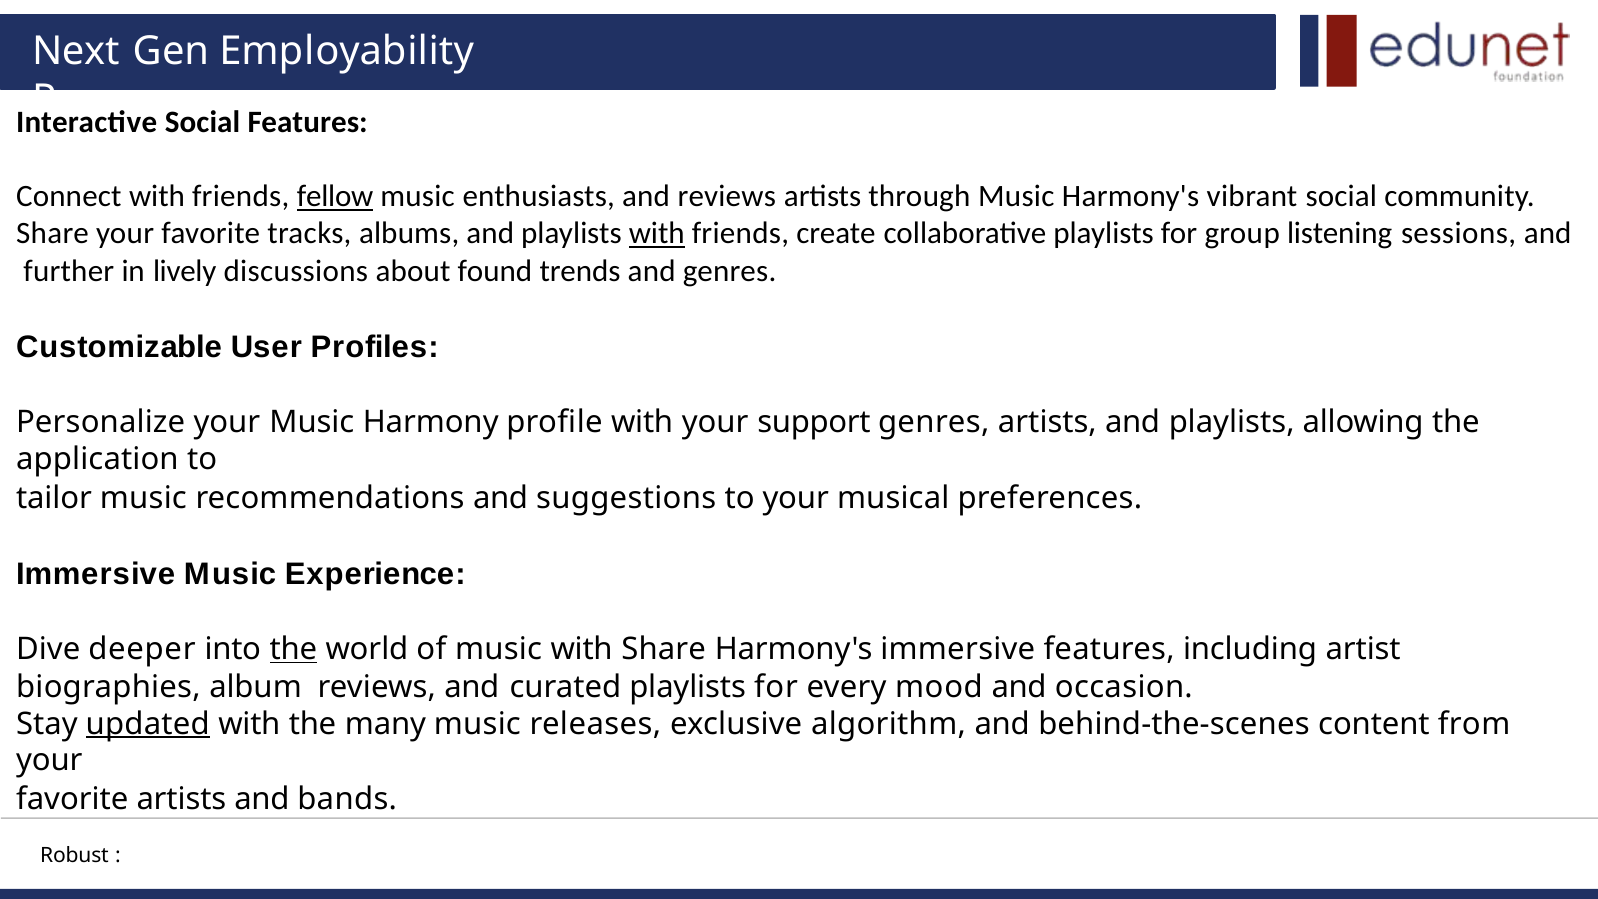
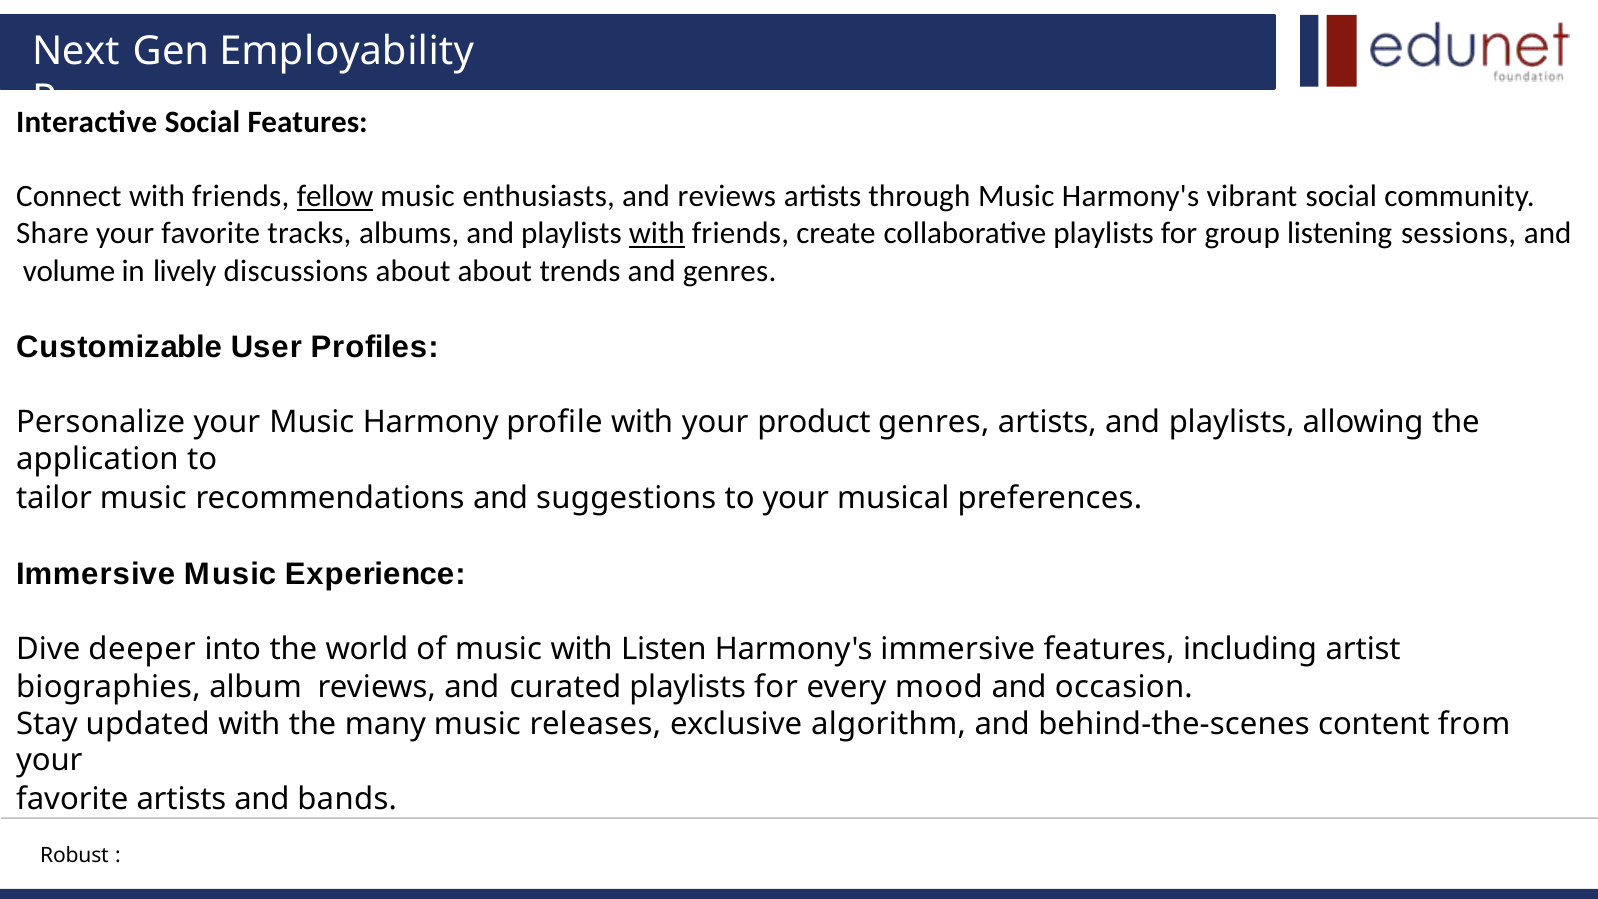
further: further -> volume
about found: found -> about
support: support -> product
the at (293, 649) underline: present -> none
with Share: Share -> Listen
updated underline: present -> none
